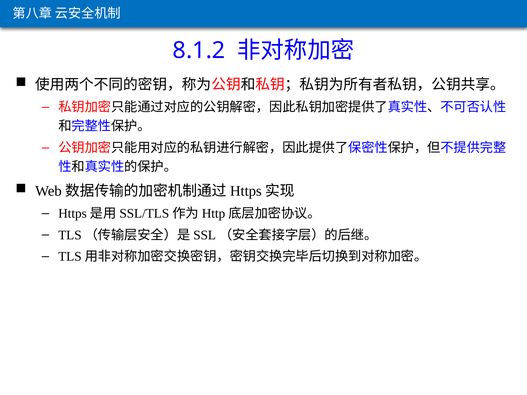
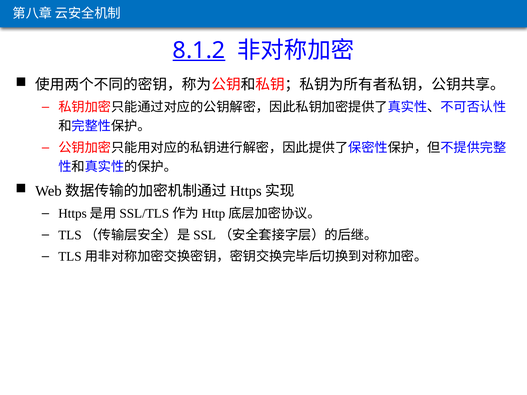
8.1.2 underline: none -> present
